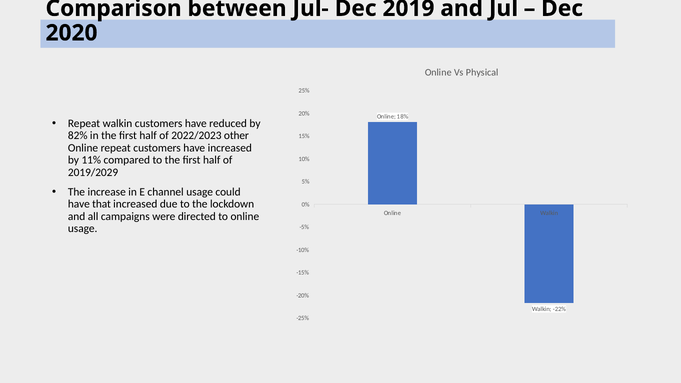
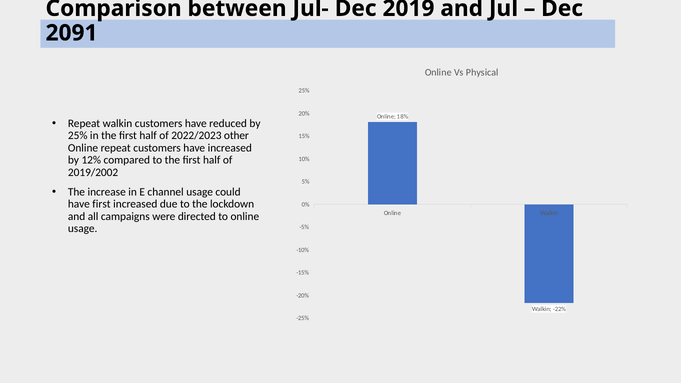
2020: 2020 -> 2091
82% at (78, 136): 82% -> 25%
11%: 11% -> 12%
2019/2029: 2019/2029 -> 2019/2002
have that: that -> first
